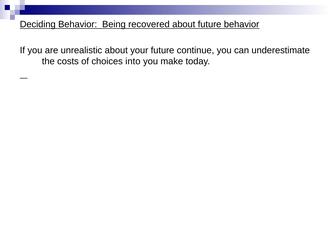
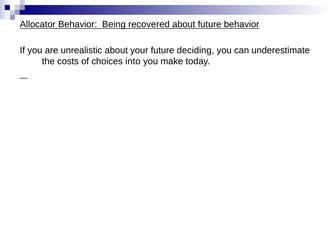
Deciding: Deciding -> Allocator
continue: continue -> deciding
